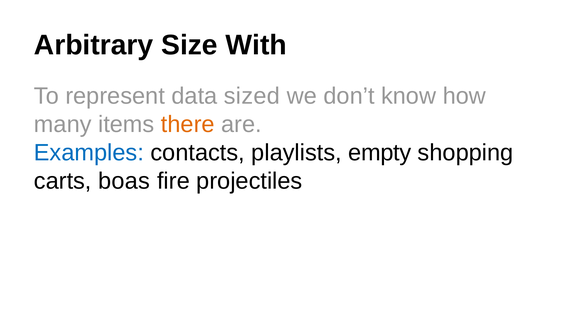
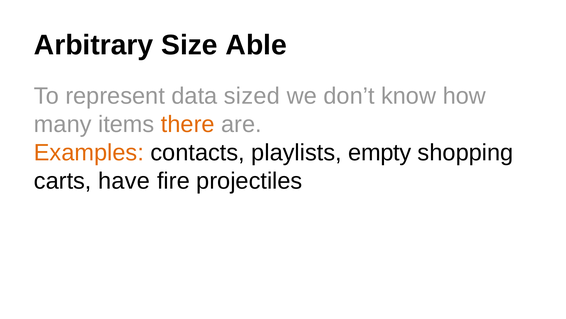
With: With -> Able
Examples colour: blue -> orange
boas: boas -> have
